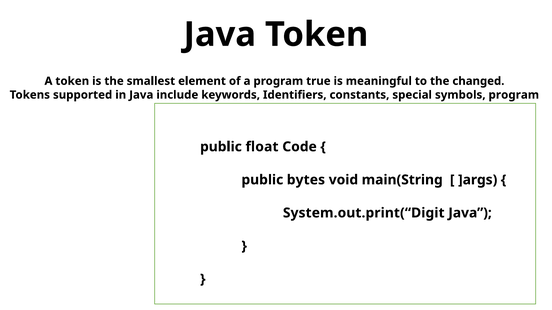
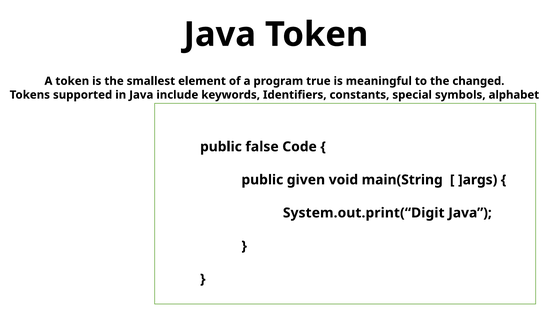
program at (514, 95): program -> alphabet
float: float -> false
bytes: bytes -> given
